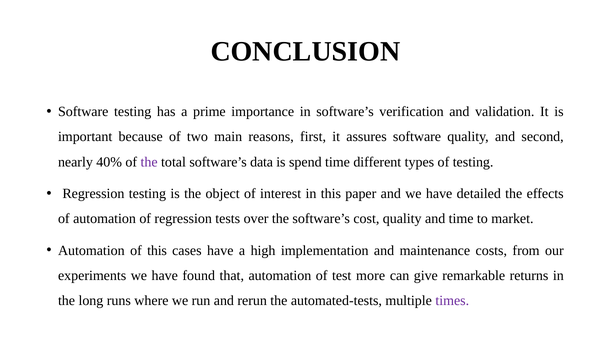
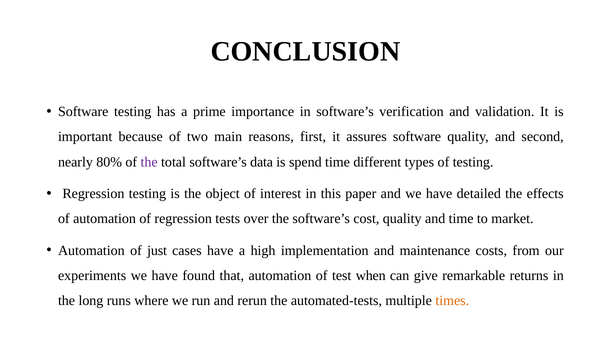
40%: 40% -> 80%
of this: this -> just
more: more -> when
times colour: purple -> orange
